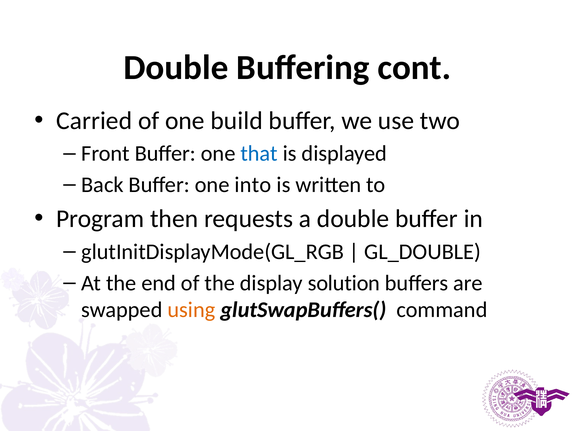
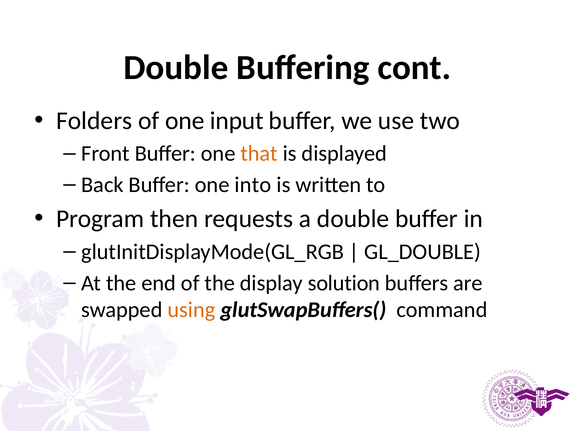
Carried: Carried -> Folders
build: build -> input
that colour: blue -> orange
